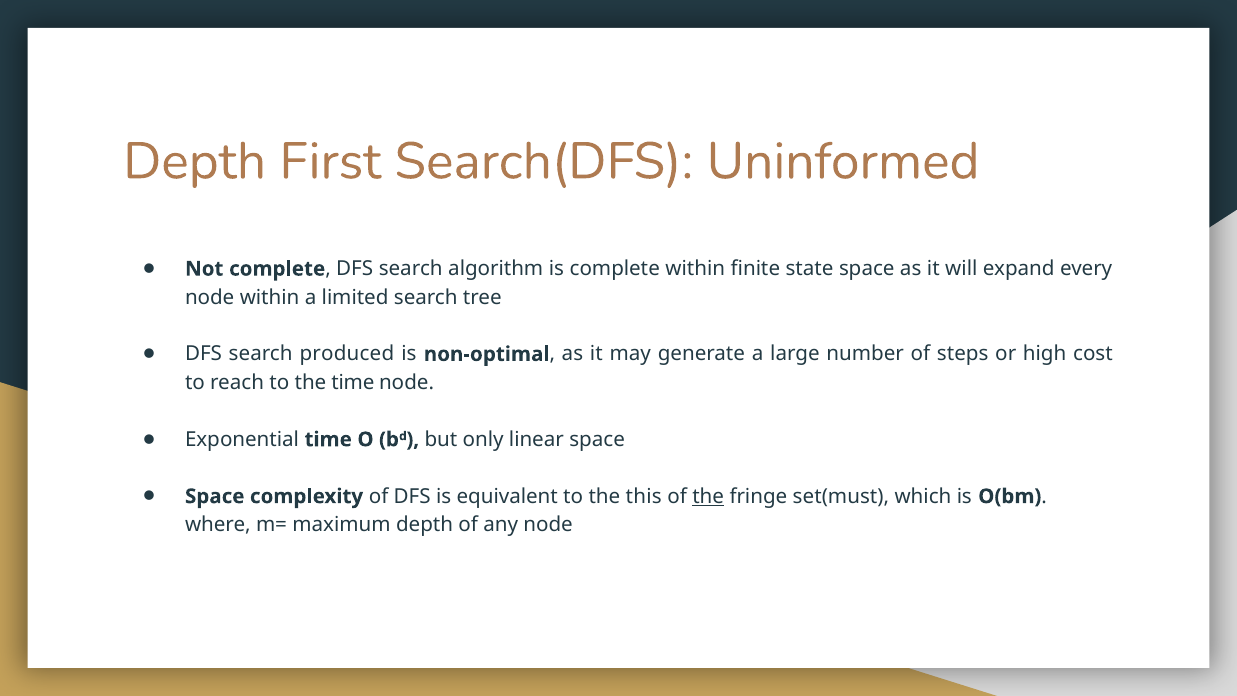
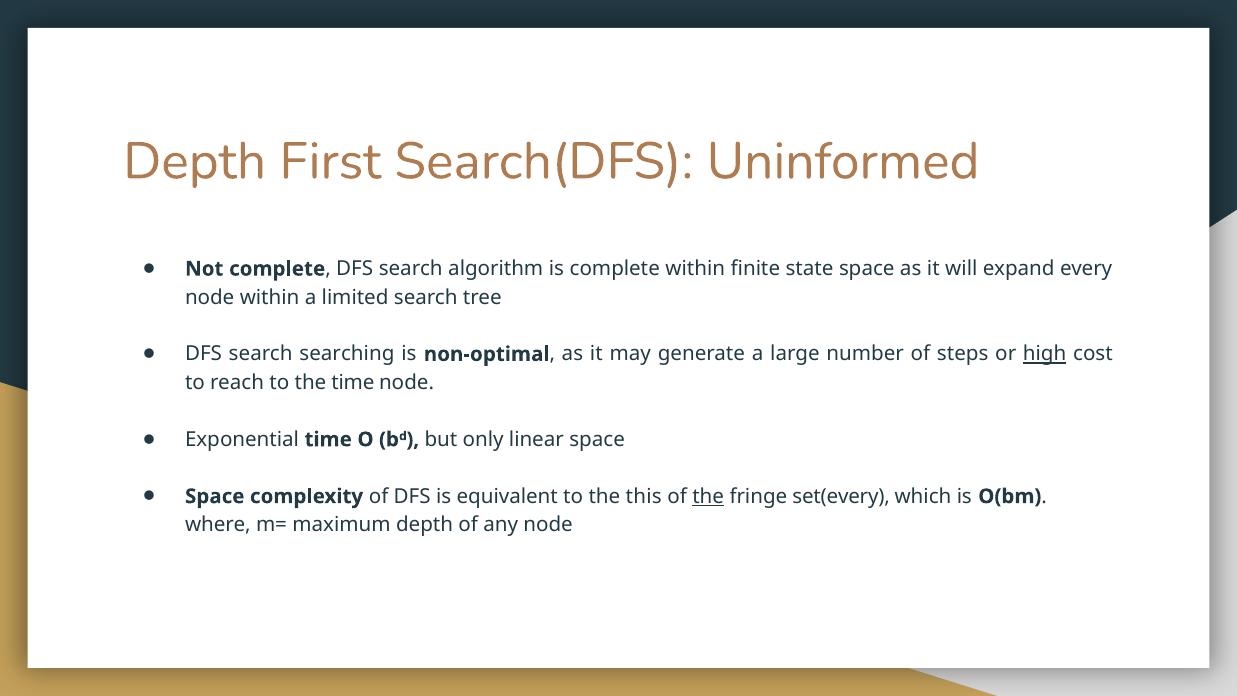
produced: produced -> searching
high underline: none -> present
set(must: set(must -> set(every
